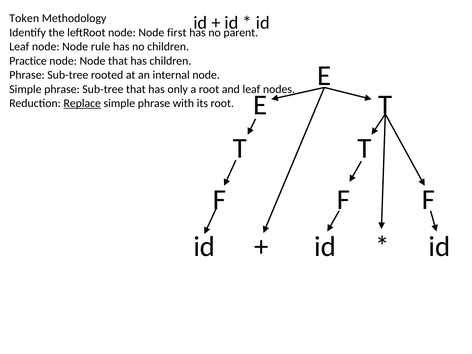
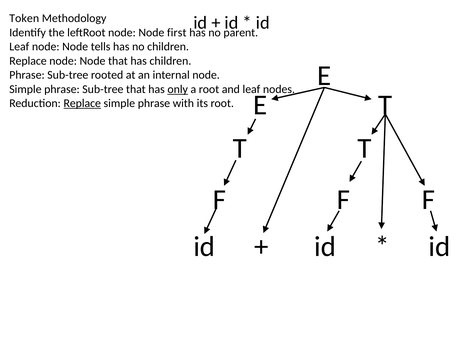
rule: rule -> tells
Practice at (28, 61): Practice -> Replace
only underline: none -> present
